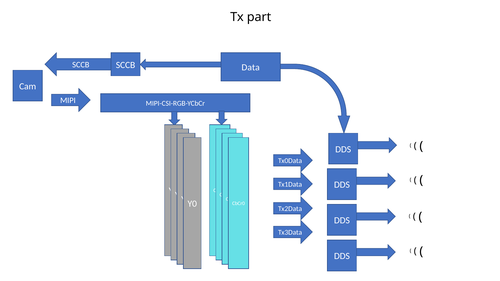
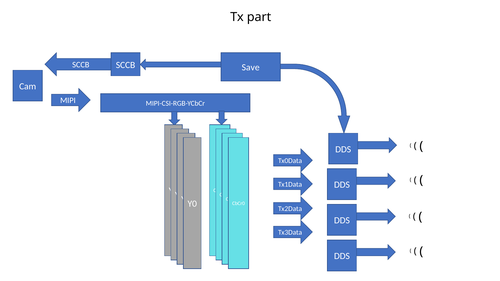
Data: Data -> Save
